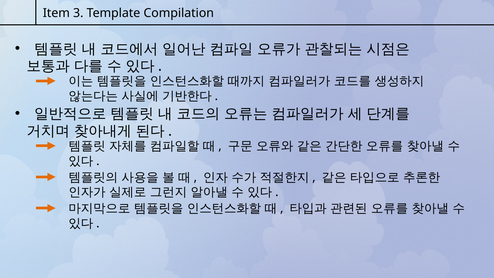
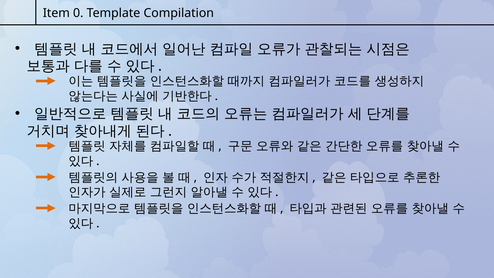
3: 3 -> 0
